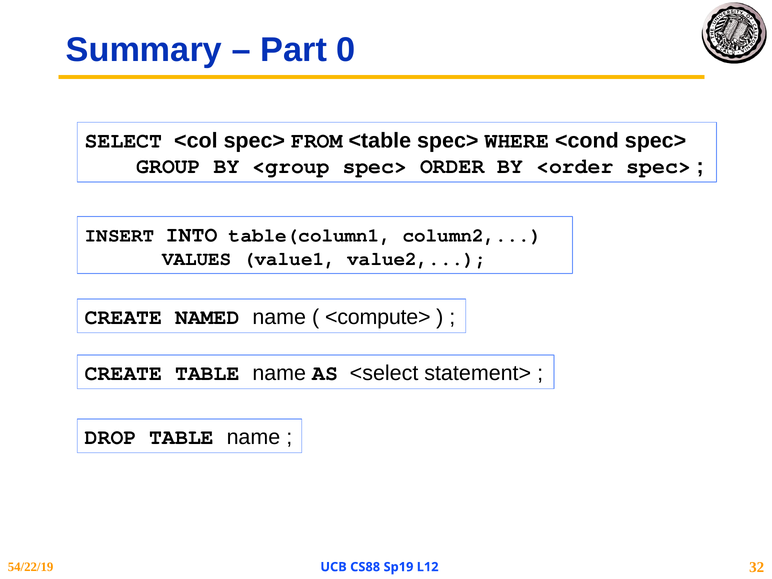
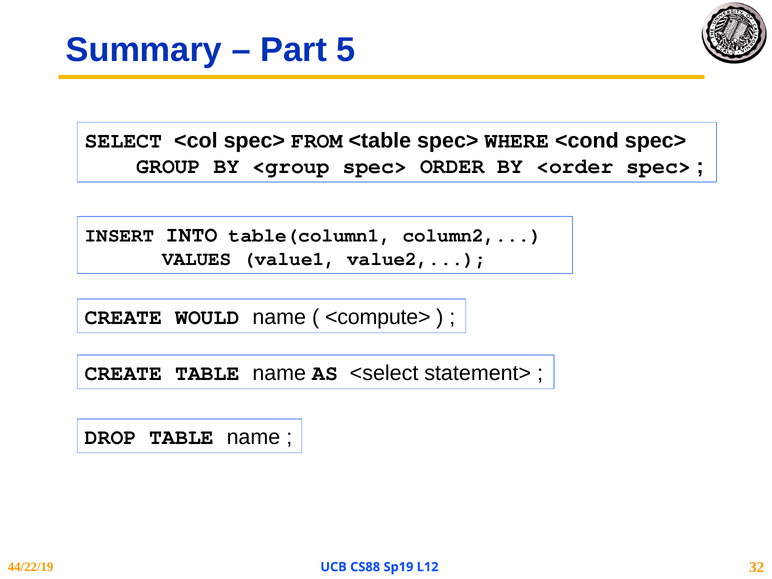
0: 0 -> 5
NAMED: NAMED -> WOULD
54/22/19: 54/22/19 -> 44/22/19
